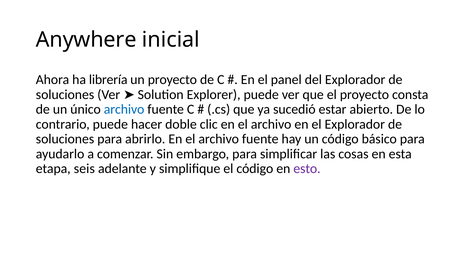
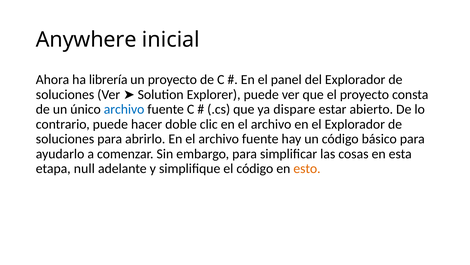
sucedió: sucedió -> dispare
seis: seis -> null
esto colour: purple -> orange
